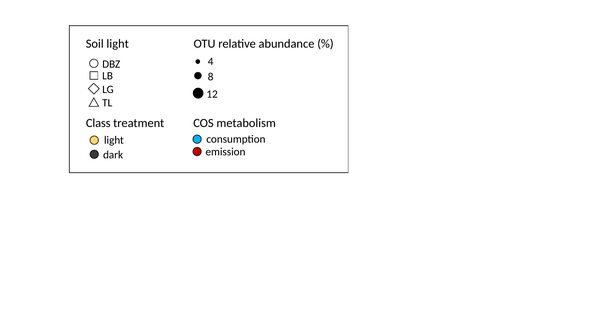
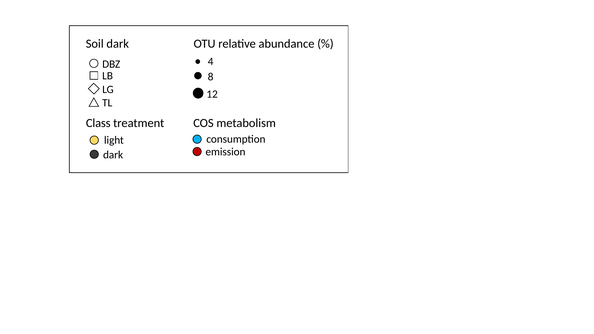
Soil light: light -> dark
